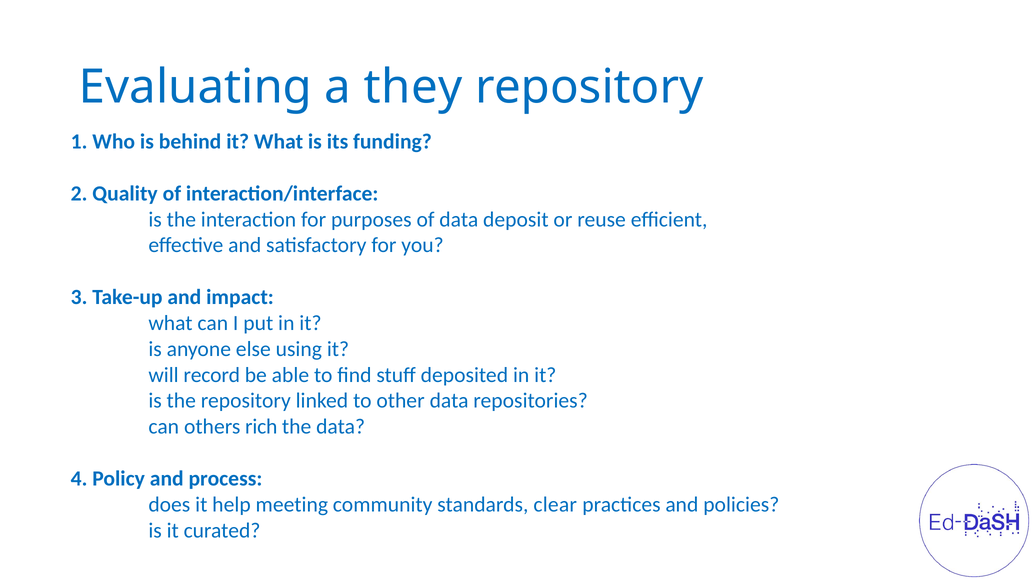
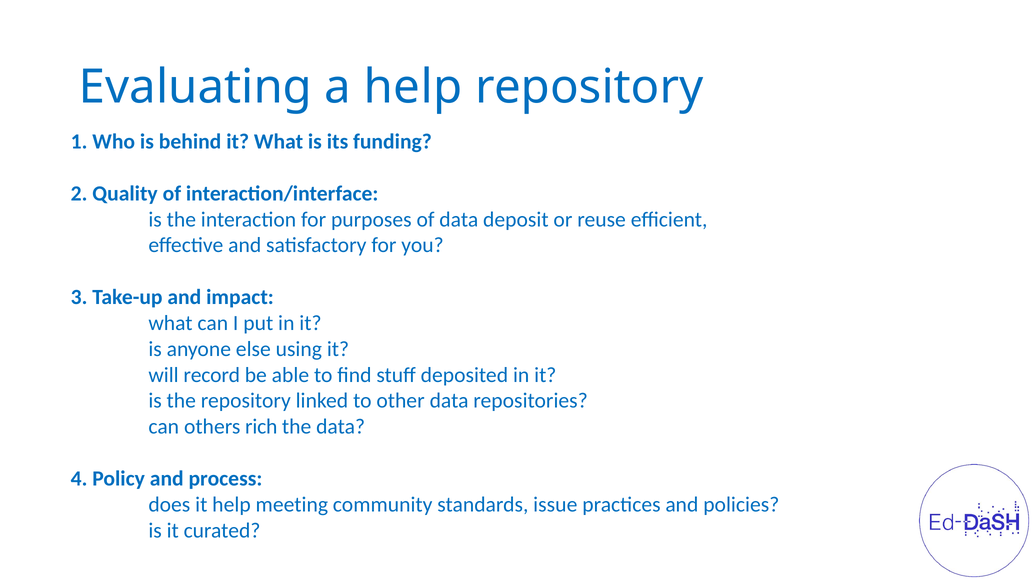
a they: they -> help
clear: clear -> issue
